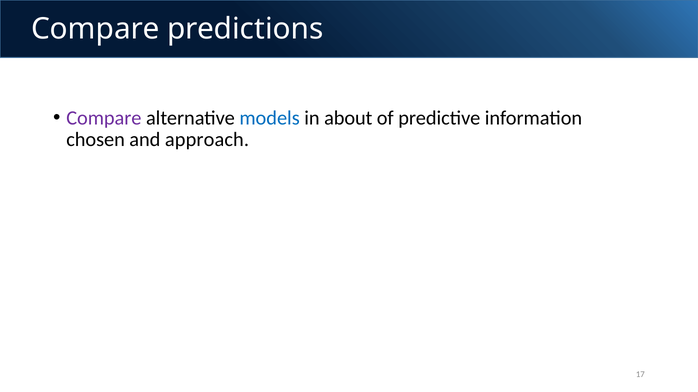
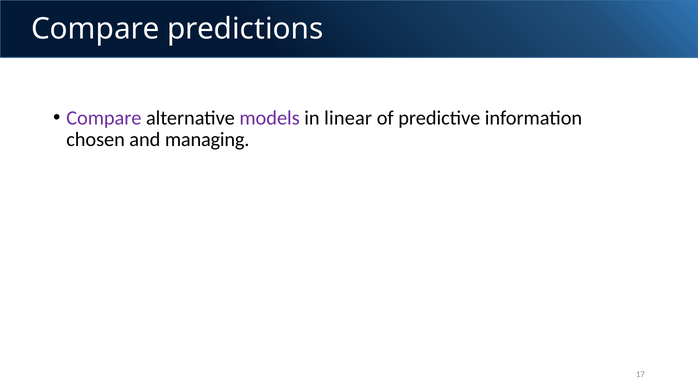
models colour: blue -> purple
about: about -> linear
approach: approach -> managing
